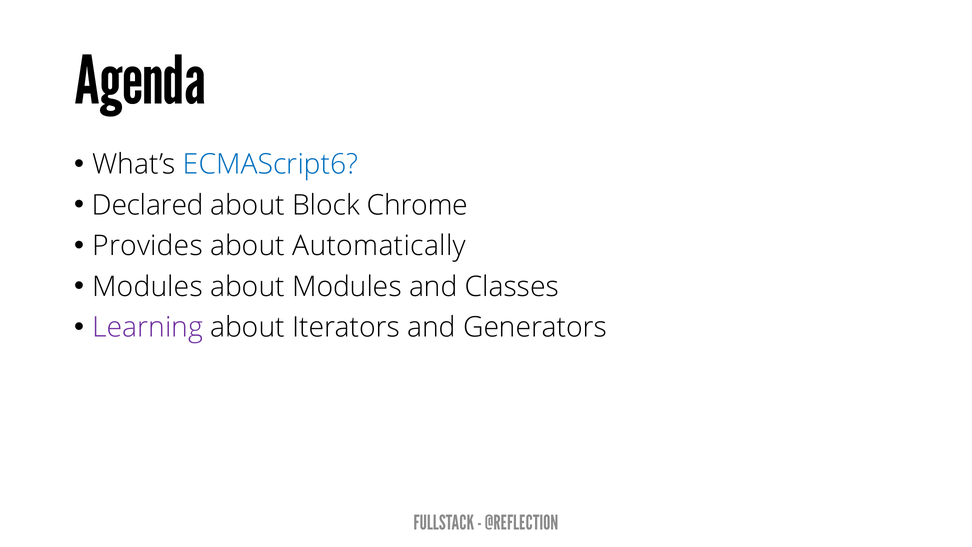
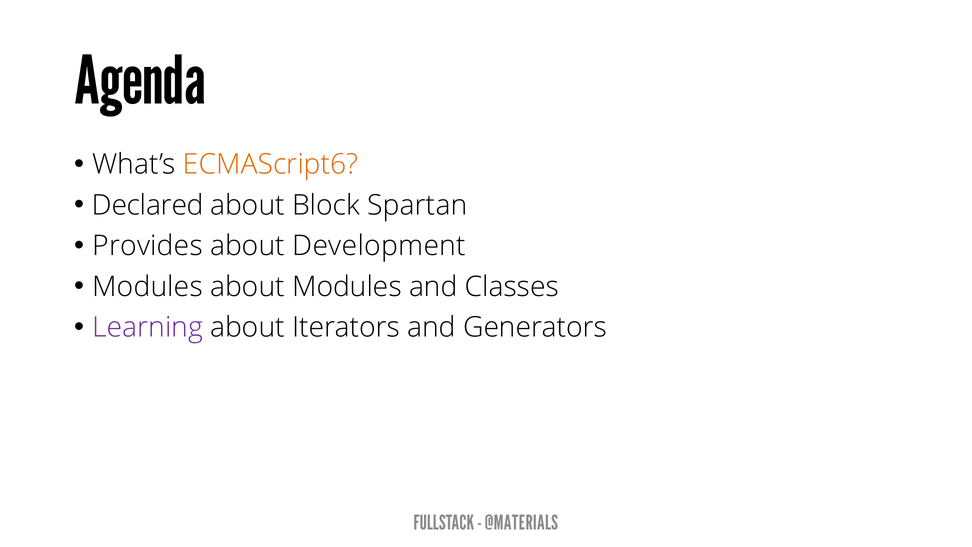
ECMAScript6 colour: blue -> orange
Chrome: Chrome -> Spartan
Automatically: Automatically -> Development
@REFLECTION: @REFLECTION -> @MATERIALS
